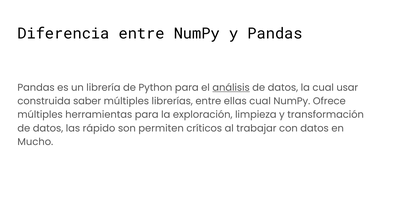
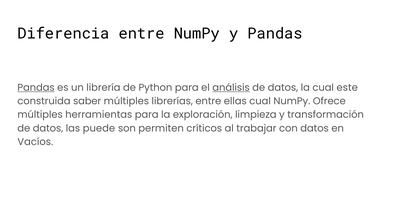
Pandas at (36, 88) underline: none -> present
usar: usar -> este
rápido: rápido -> puede
Mucho: Mucho -> Vacíos
